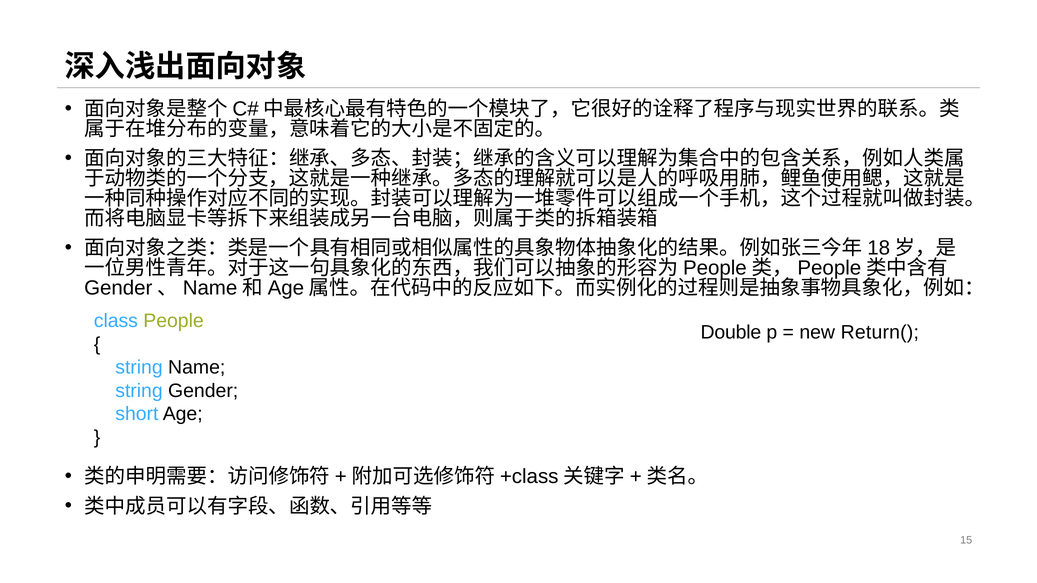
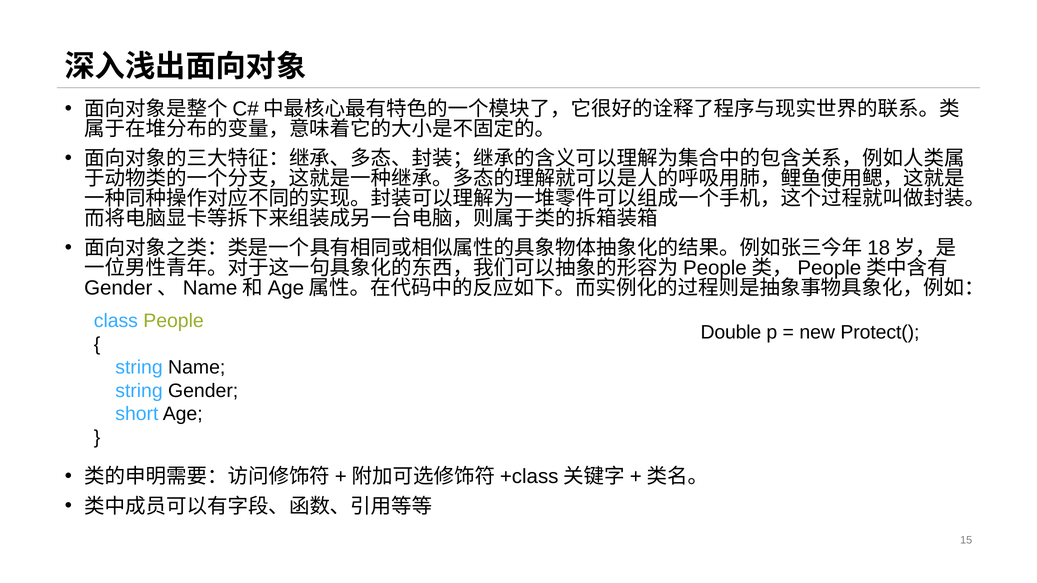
Return(: Return( -> Protect(
